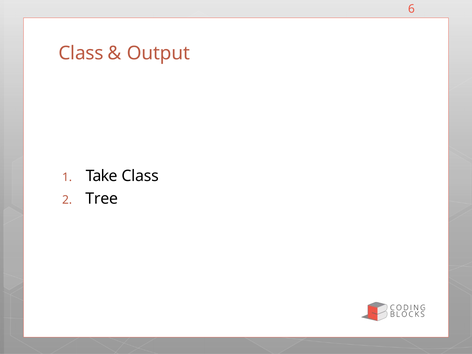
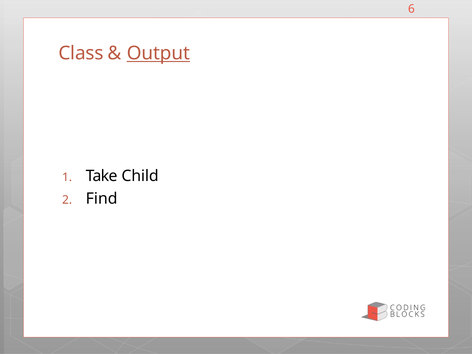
Output underline: none -> present
Take Class: Class -> Child
Tree: Tree -> Find
